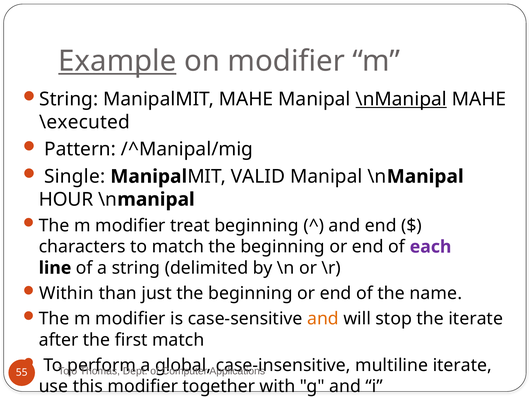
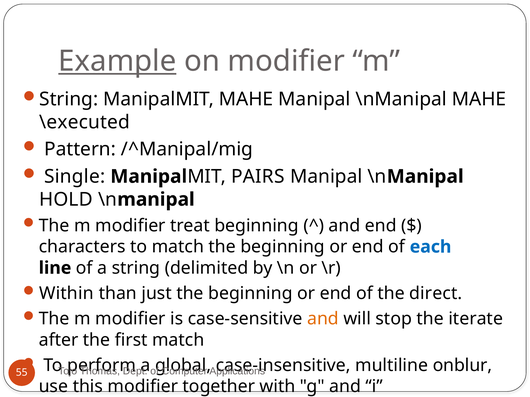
\nManipal underline: present -> none
VALID: VALID -> PAIRS
HOUR: HOUR -> HOLD
each colour: purple -> blue
name: name -> direct
multiline iterate: iterate -> onblur
